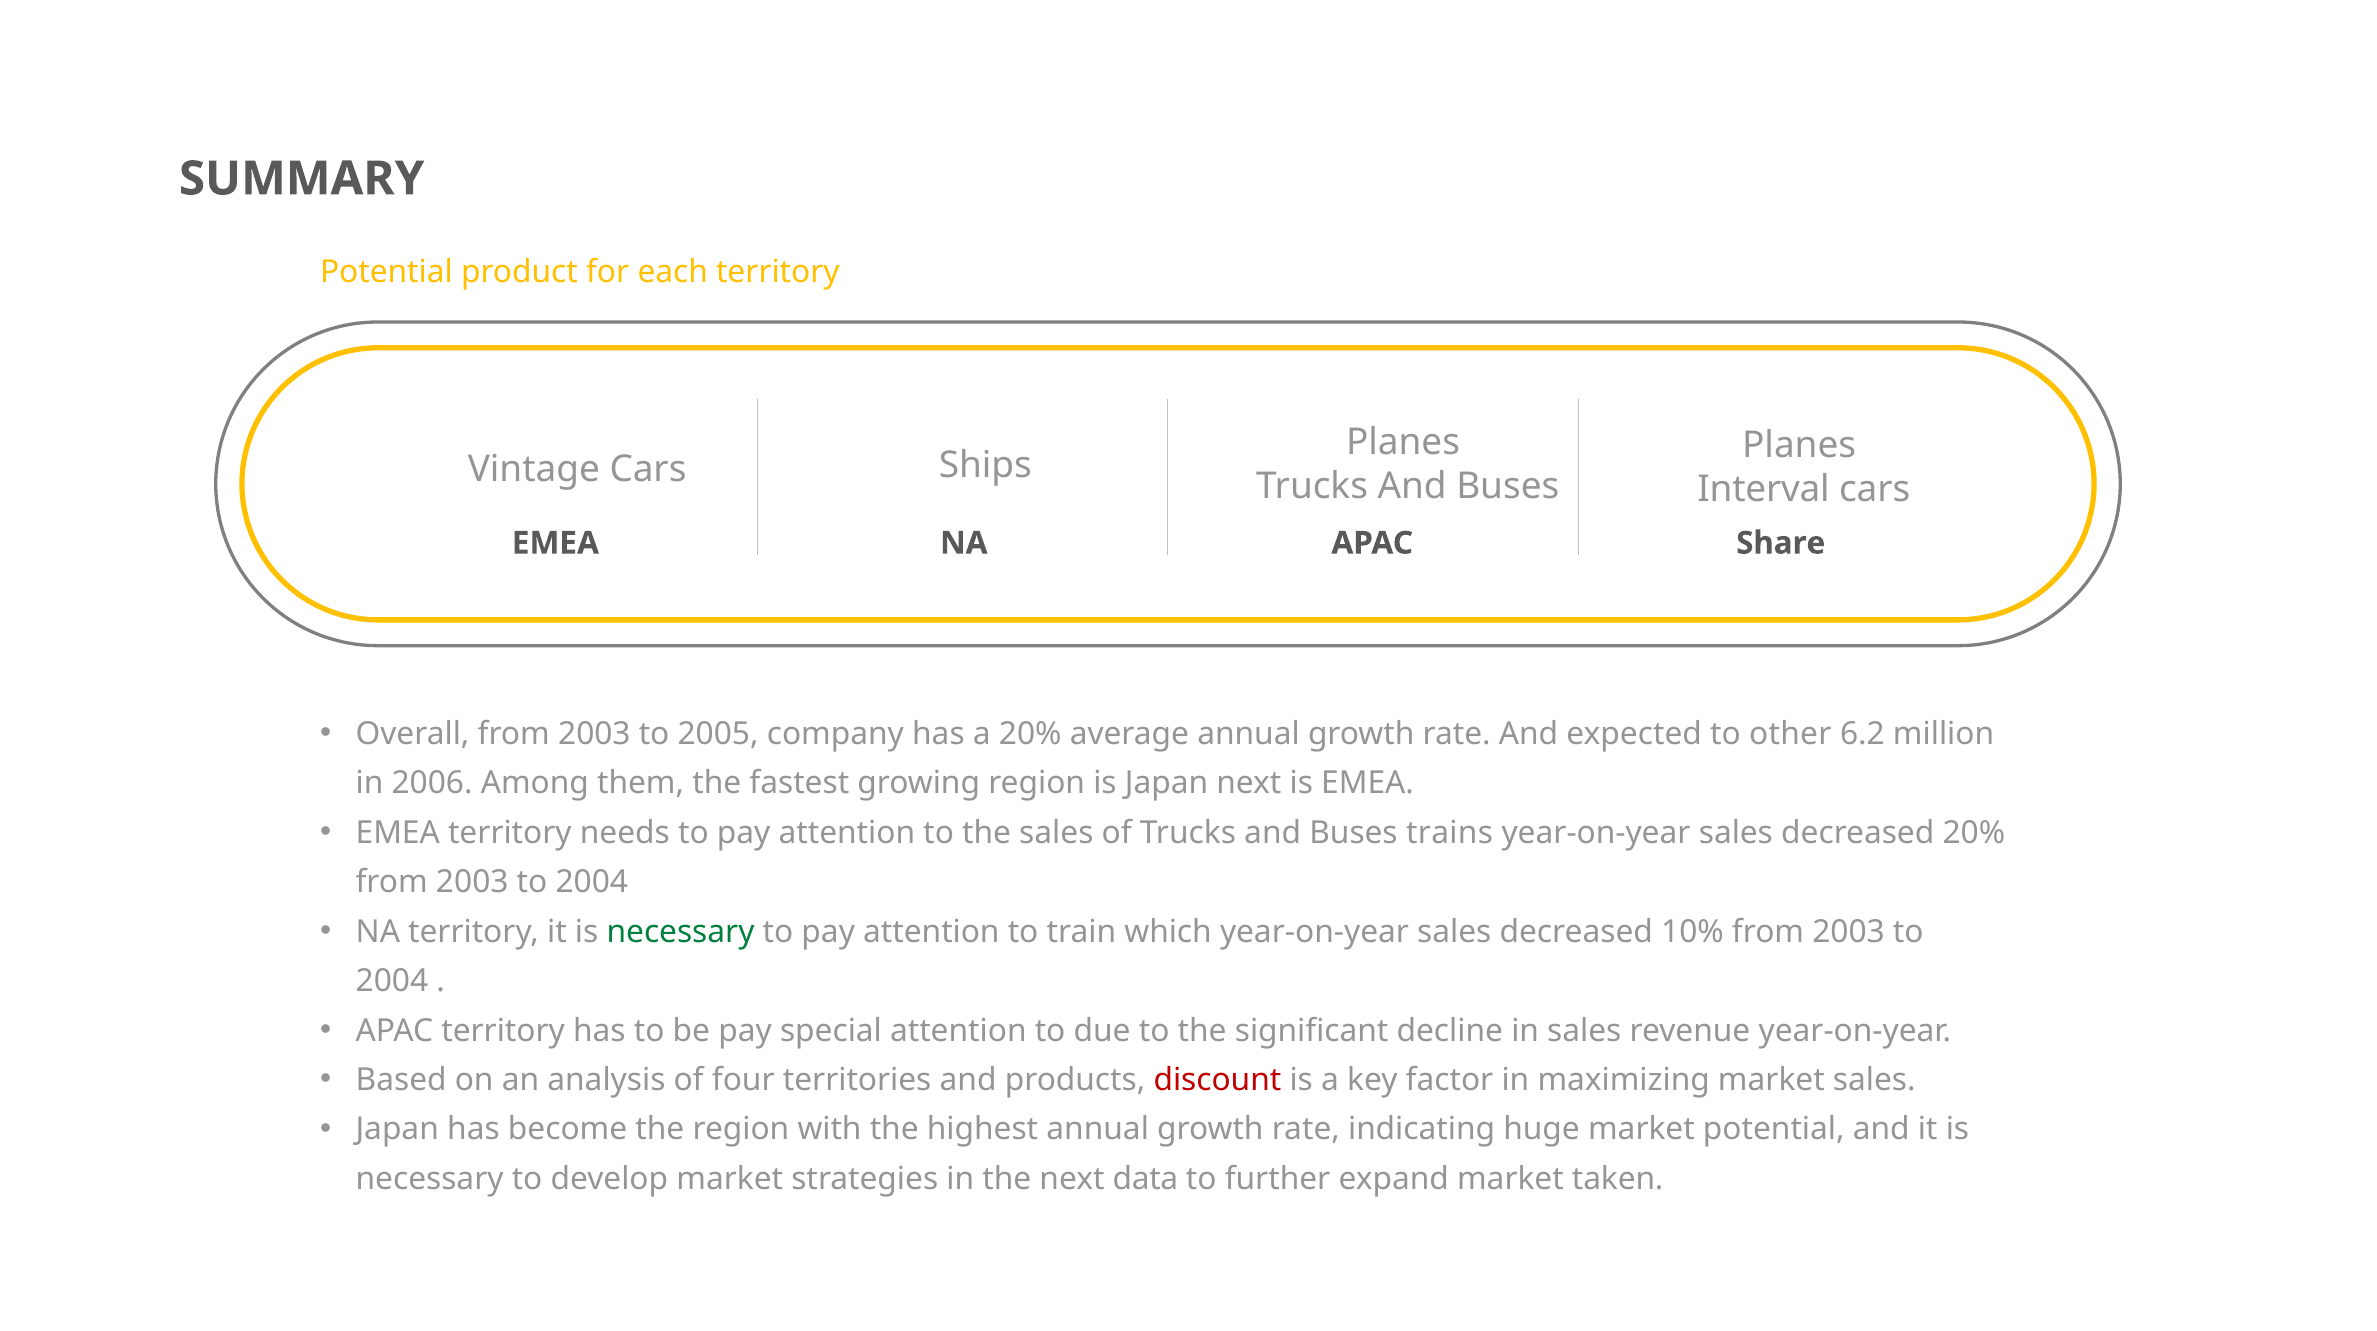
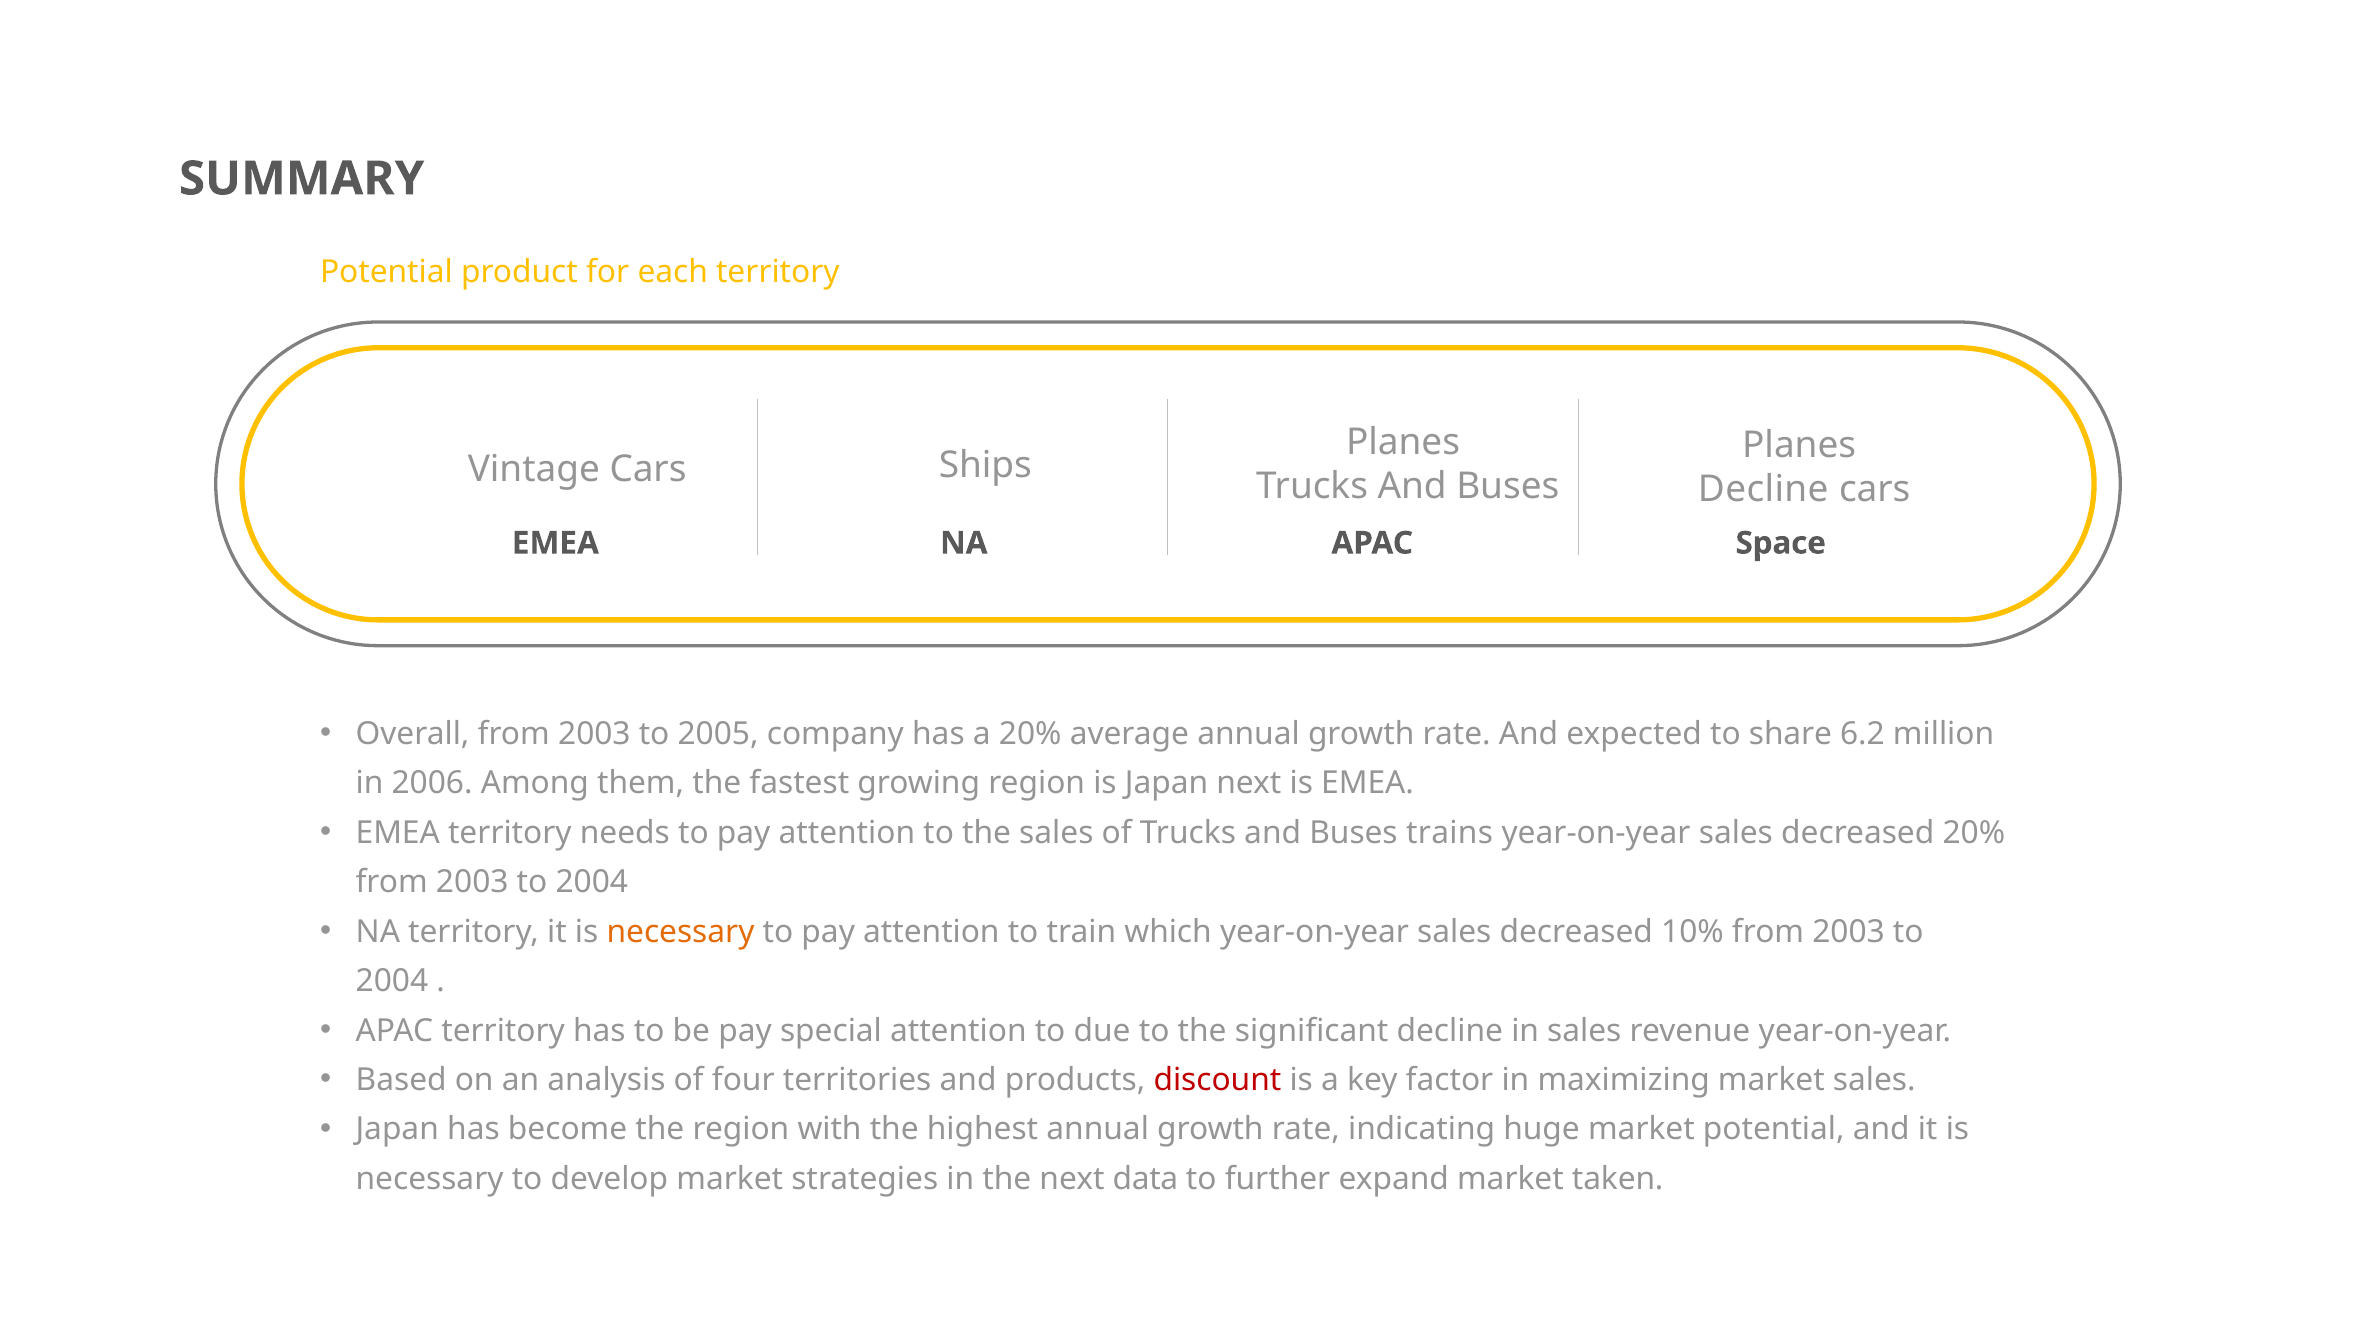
Interval at (1764, 490): Interval -> Decline
Share: Share -> Space
other: other -> share
necessary at (681, 932) colour: green -> orange
